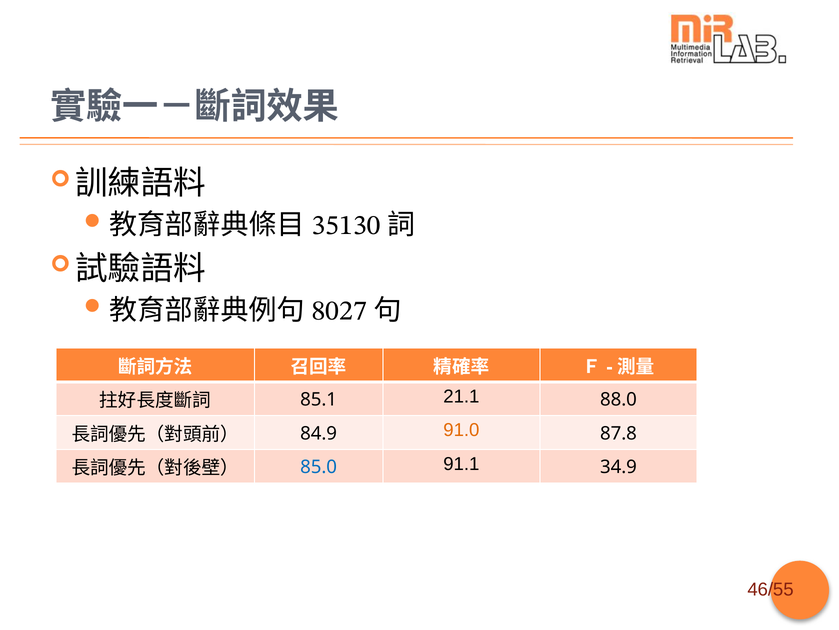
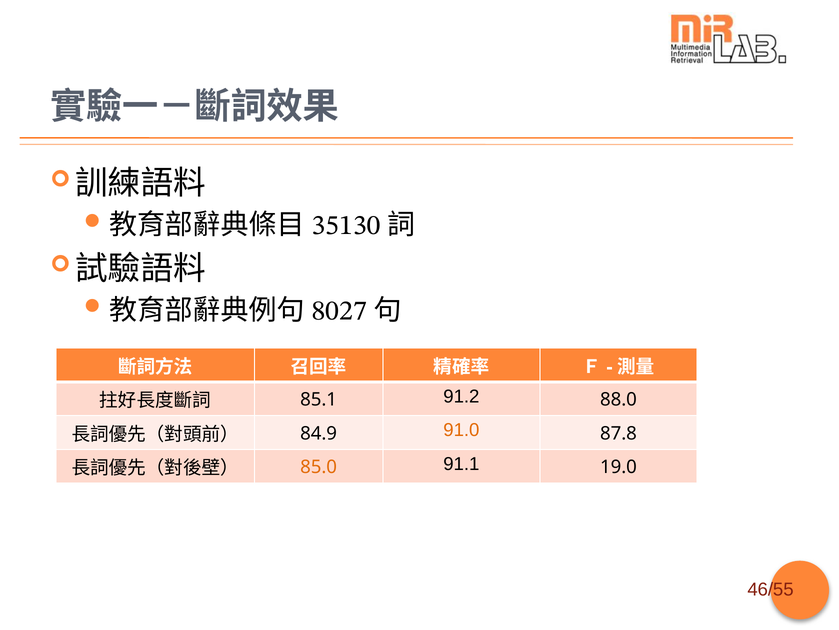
21.1: 21.1 -> 91.2
85.0 colour: blue -> orange
34.9: 34.9 -> 19.0
